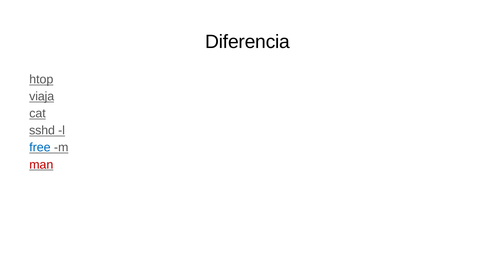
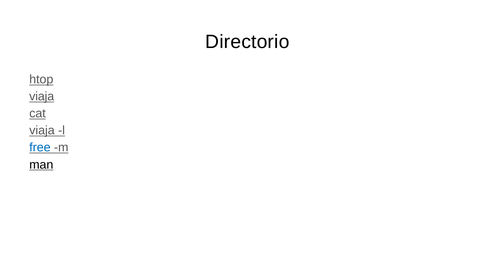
Diferencia: Diferencia -> Directorio
sshd at (42, 131): sshd -> viaja
man colour: red -> black
